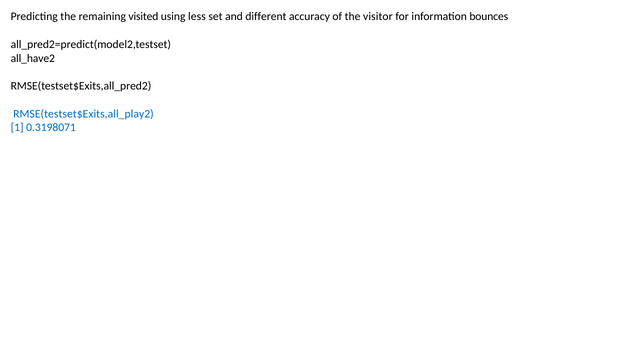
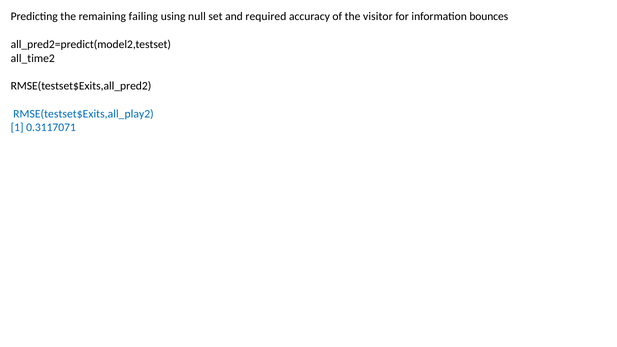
visited: visited -> failing
less: less -> null
different: different -> required
all_have2: all_have2 -> all_time2
0.3198071: 0.3198071 -> 0.3117071
